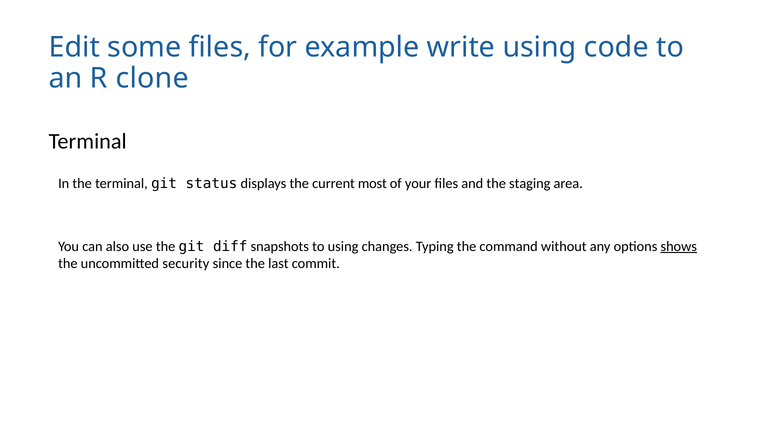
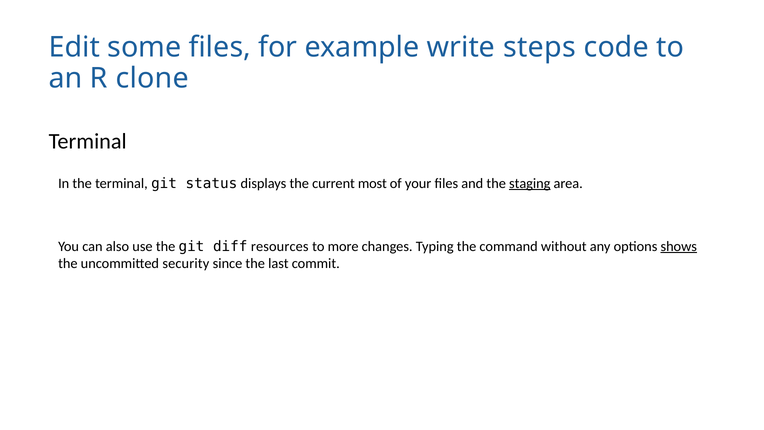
write using: using -> steps
staging underline: none -> present
snapshots: snapshots -> resources
to using: using -> more
